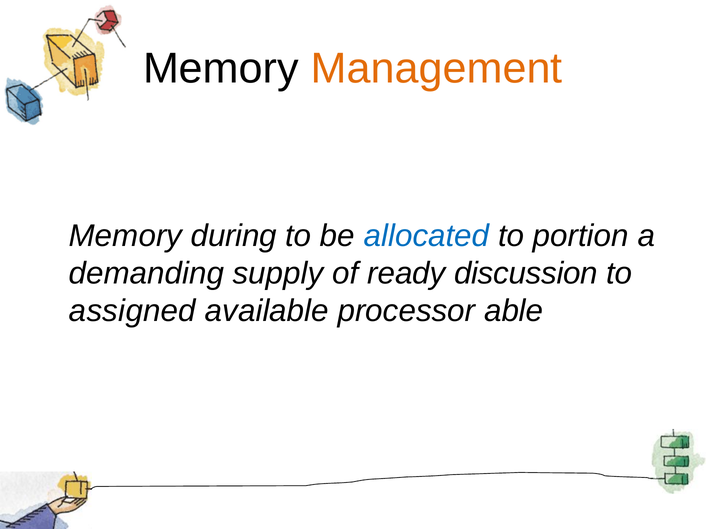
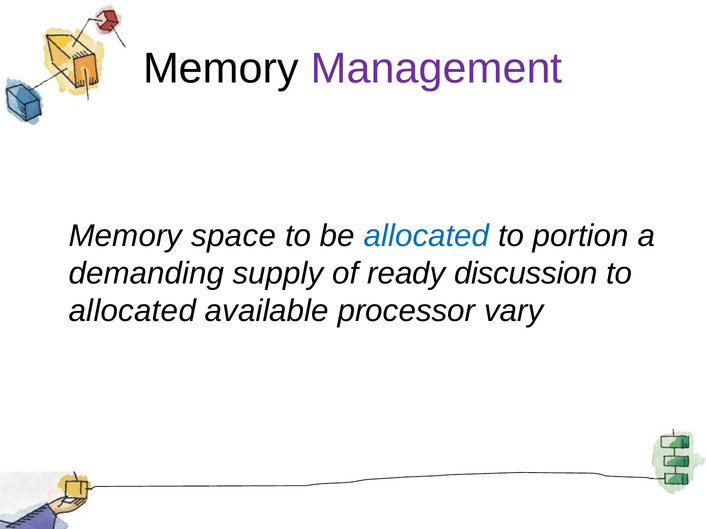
Management colour: orange -> purple
during: during -> space
assigned at (132, 311): assigned -> allocated
able: able -> vary
